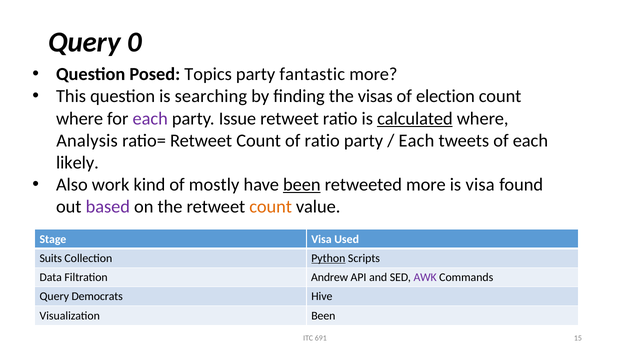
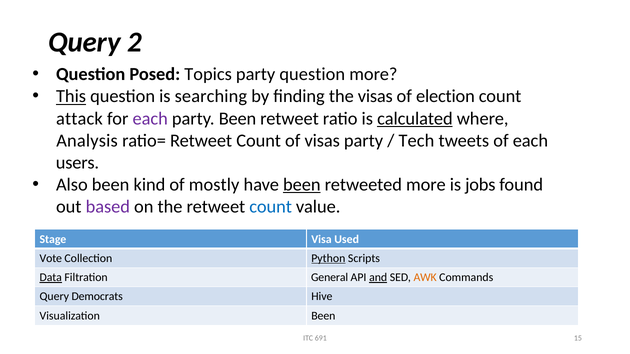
0: 0 -> 2
party fantastic: fantastic -> question
This underline: none -> present
where at (80, 119): where -> attack
party Issue: Issue -> Been
of ratio: ratio -> visas
Each at (416, 141): Each -> Tech
likely: likely -> users
Also work: work -> been
is visa: visa -> jobs
count at (271, 207) colour: orange -> blue
Suits: Suits -> Vote
Data underline: none -> present
Andrew: Andrew -> General
and underline: none -> present
AWK colour: purple -> orange
